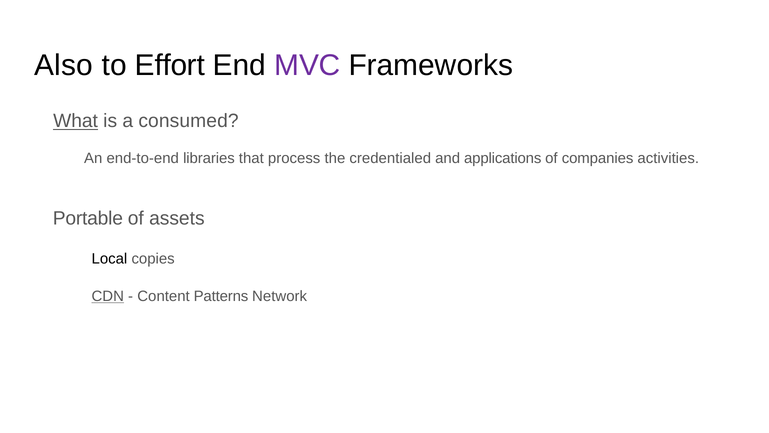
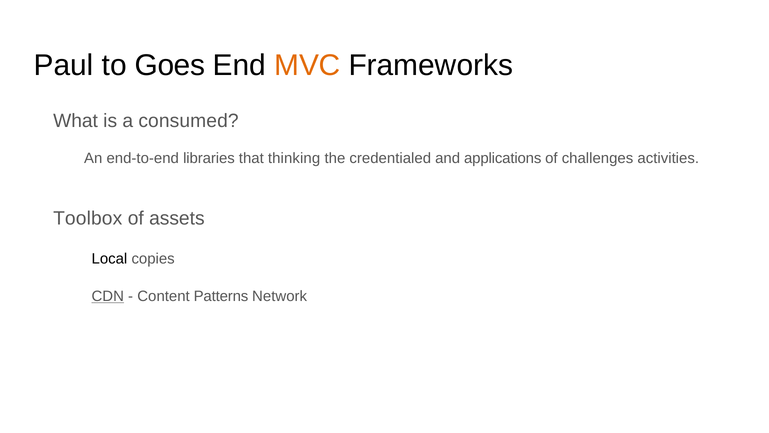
Also: Also -> Paul
Effort: Effort -> Goes
MVC colour: purple -> orange
What underline: present -> none
process: process -> thinking
companies: companies -> challenges
Portable: Portable -> Toolbox
